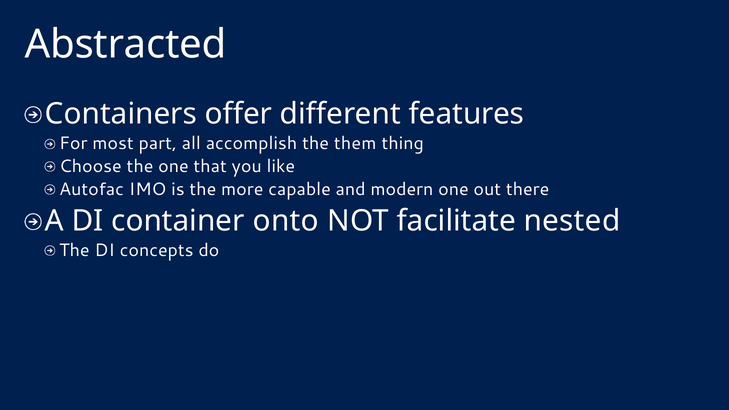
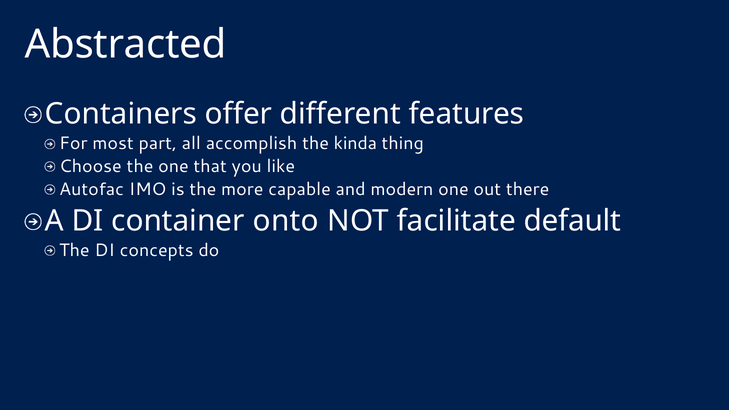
them: them -> kinda
nested: nested -> default
